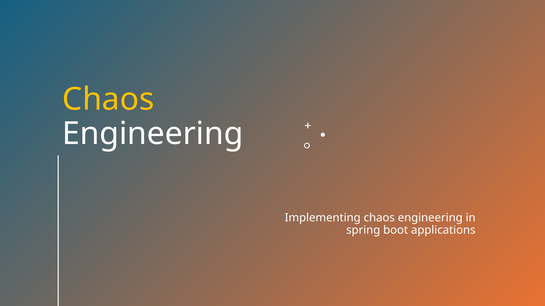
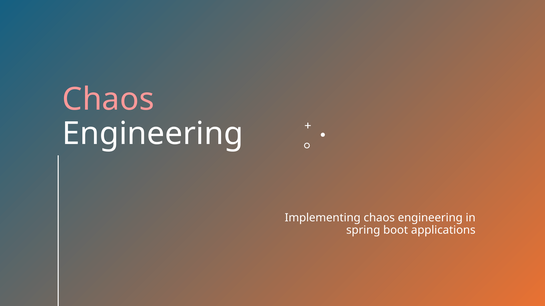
Chaos at (108, 99) colour: yellow -> pink
